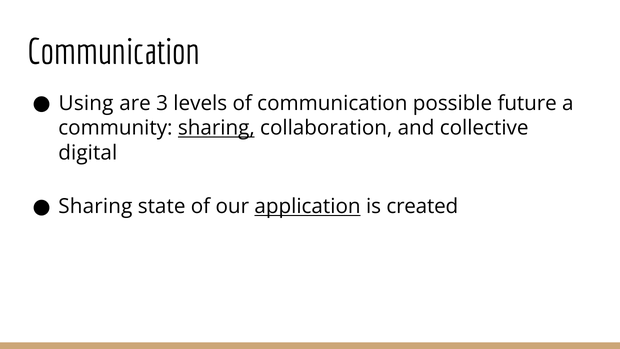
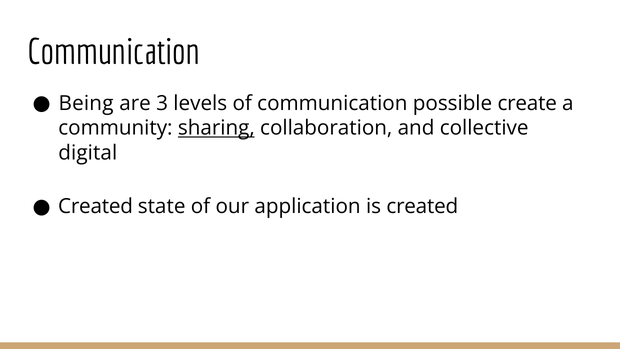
Using: Using -> Being
future: future -> create
Sharing at (95, 206): Sharing -> Created
application underline: present -> none
